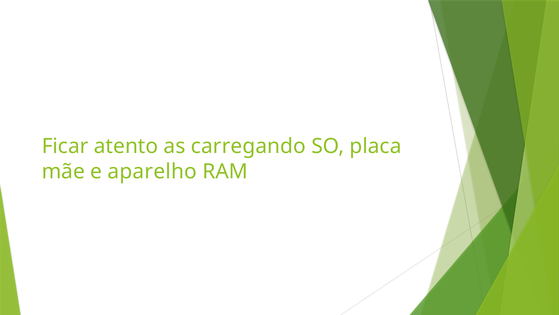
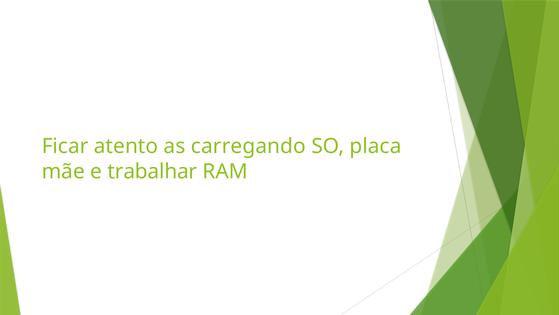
aparelho: aparelho -> trabalhar
